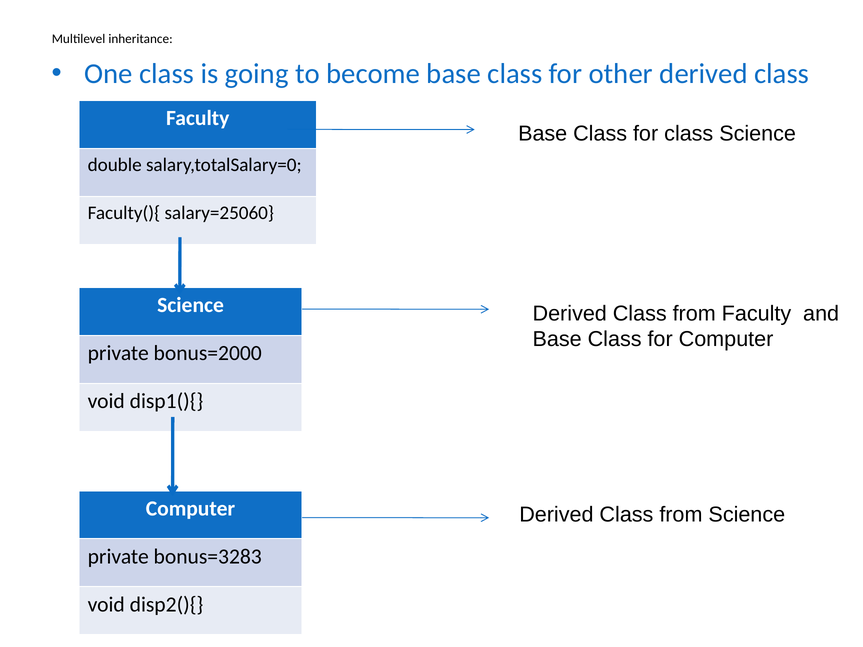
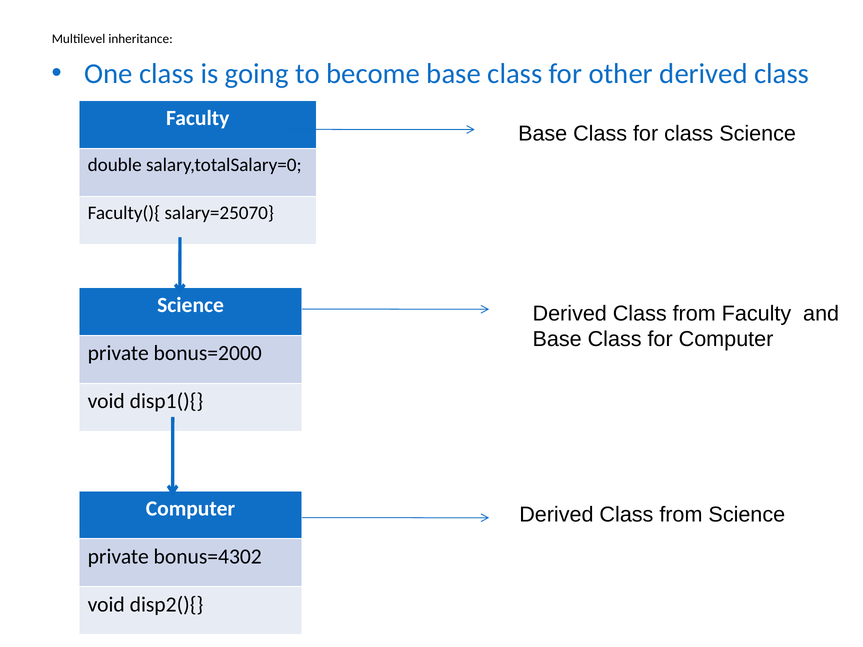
salary=25060: salary=25060 -> salary=25070
bonus=3283: bonus=3283 -> bonus=4302
